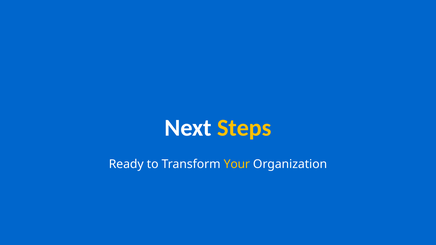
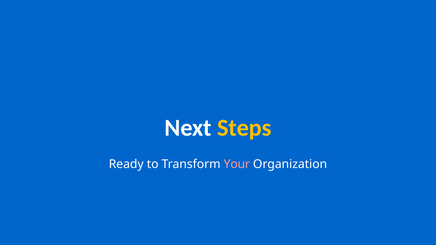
Your colour: yellow -> pink
